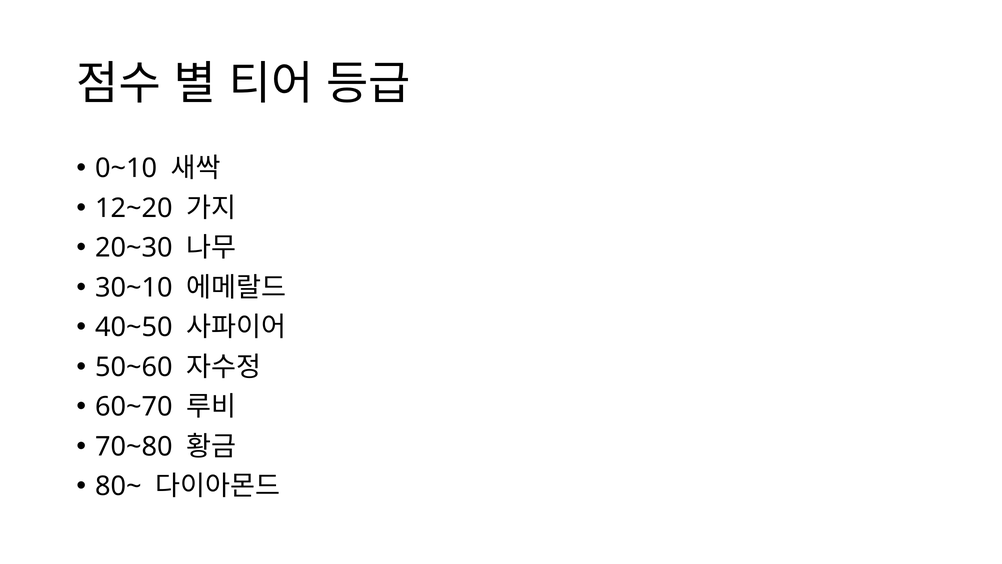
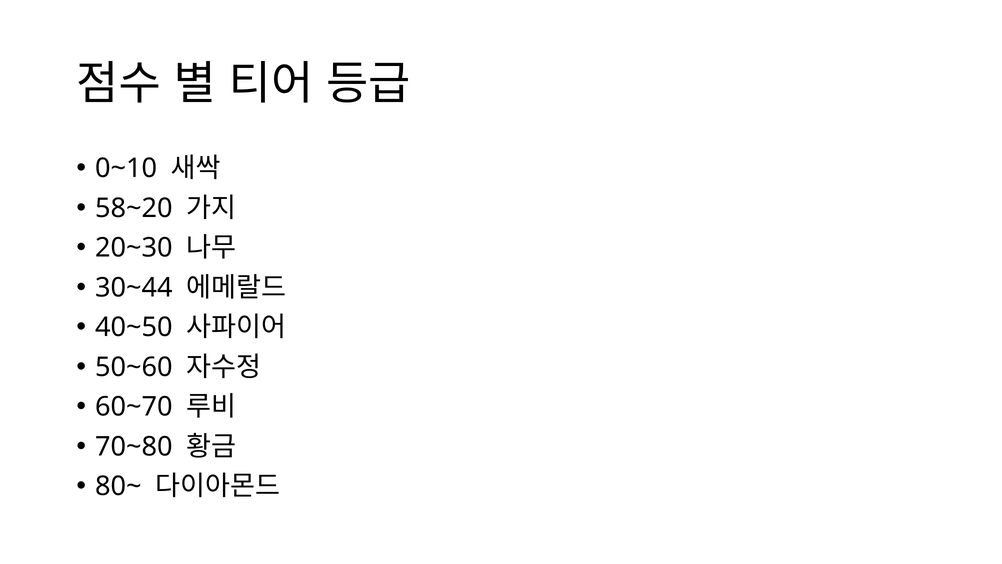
12~20: 12~20 -> 58~20
30~10: 30~10 -> 30~44
